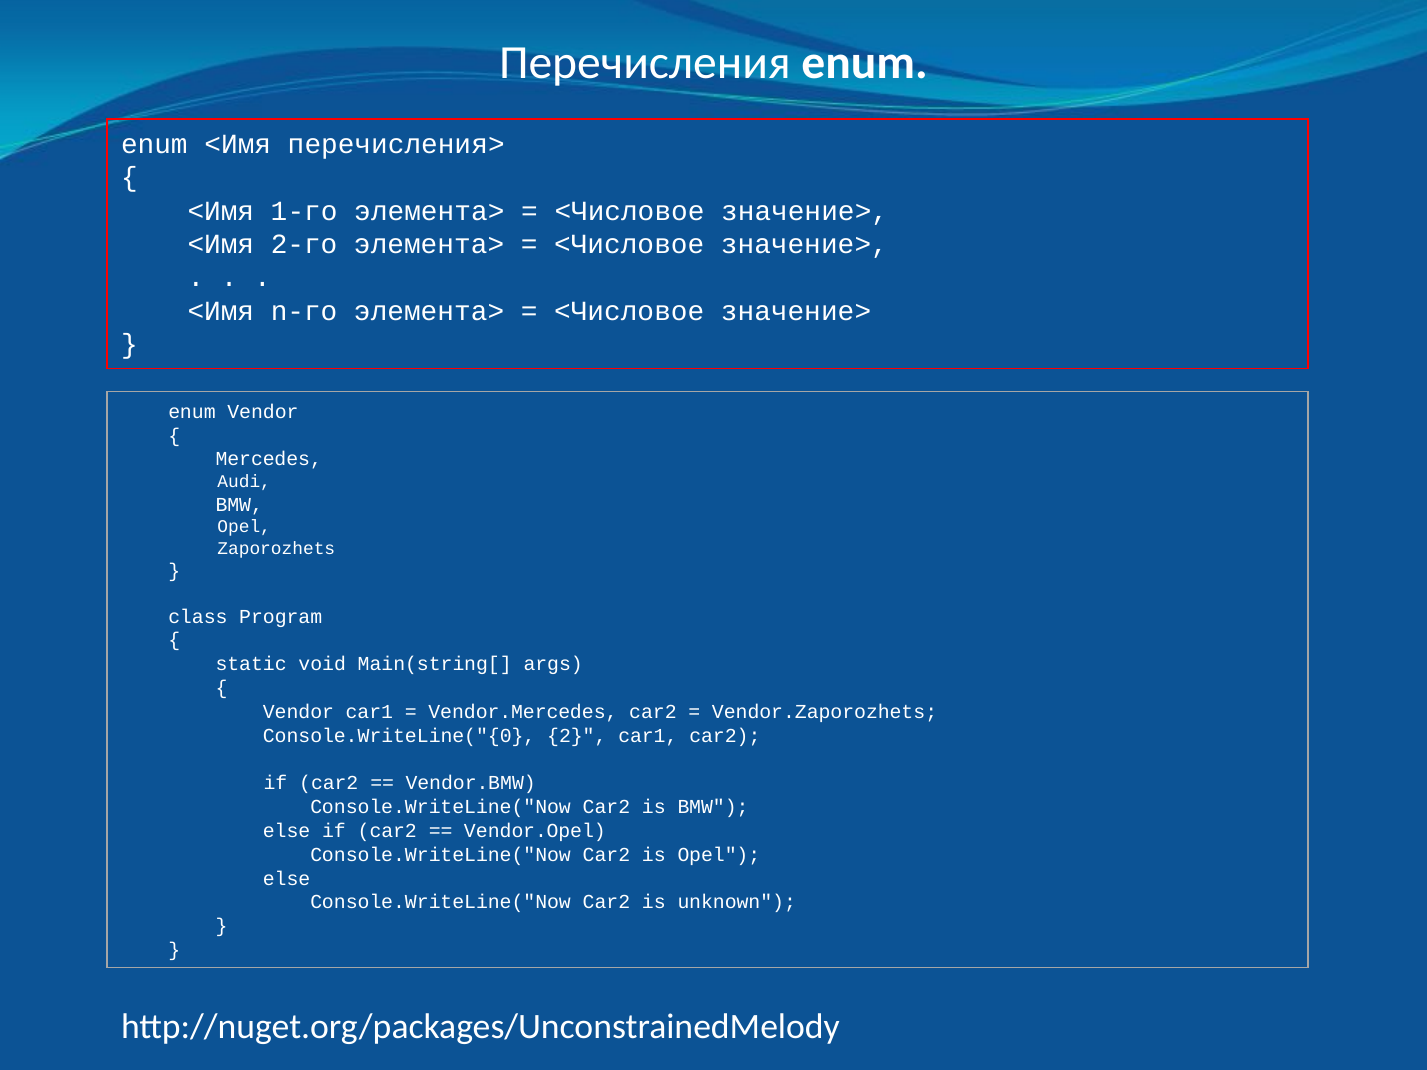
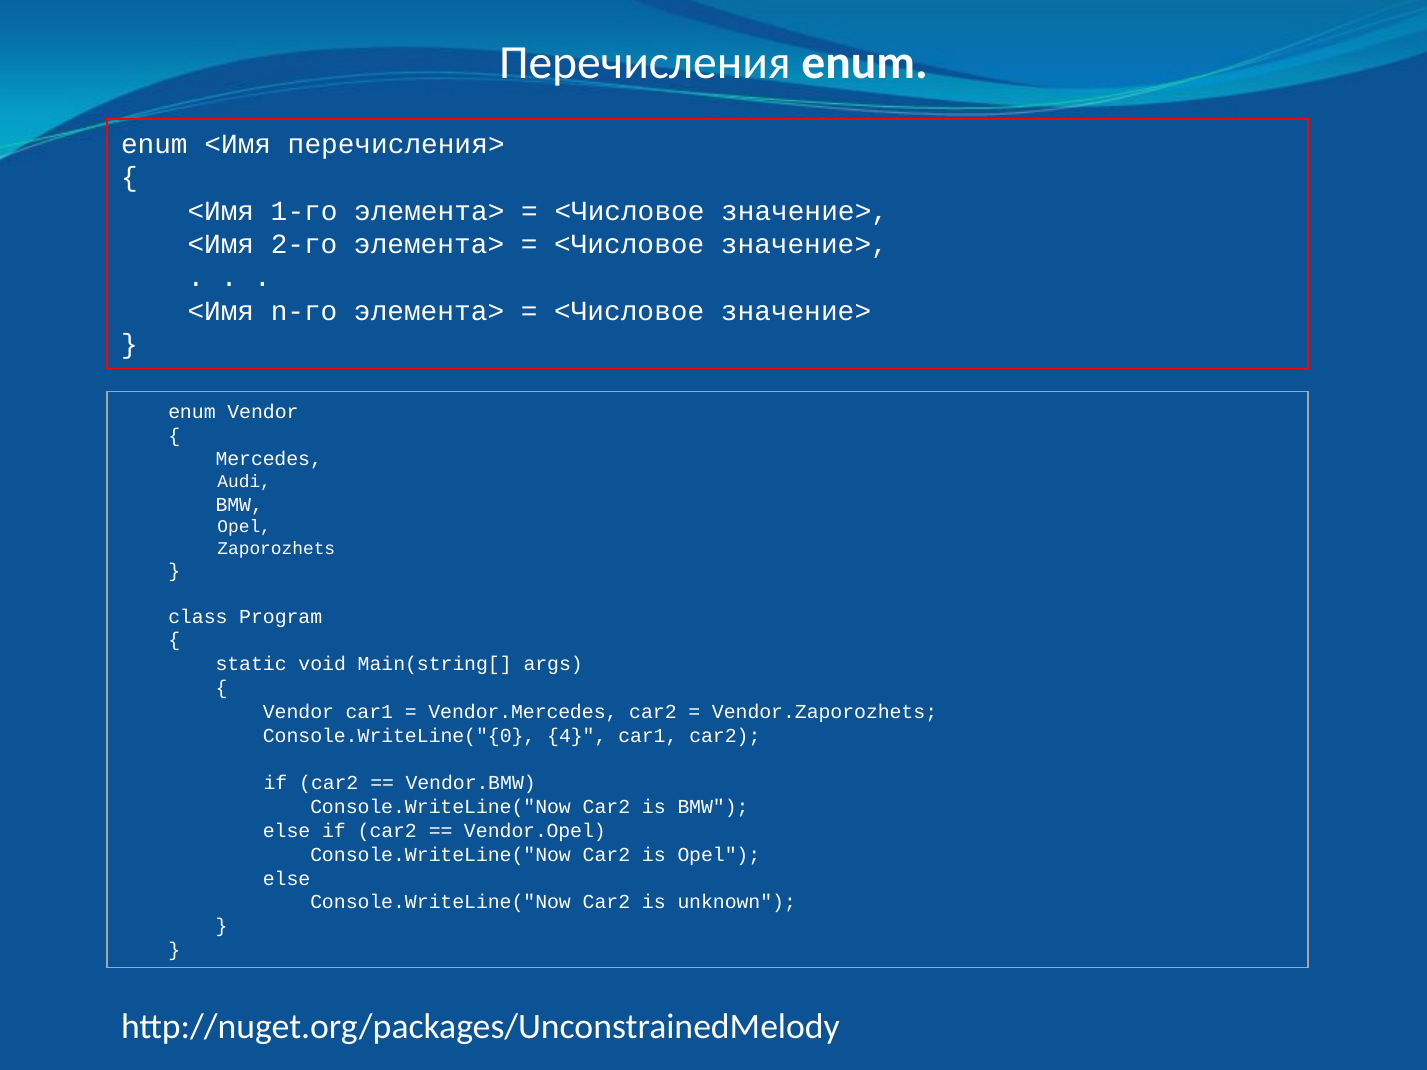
2: 2 -> 4
